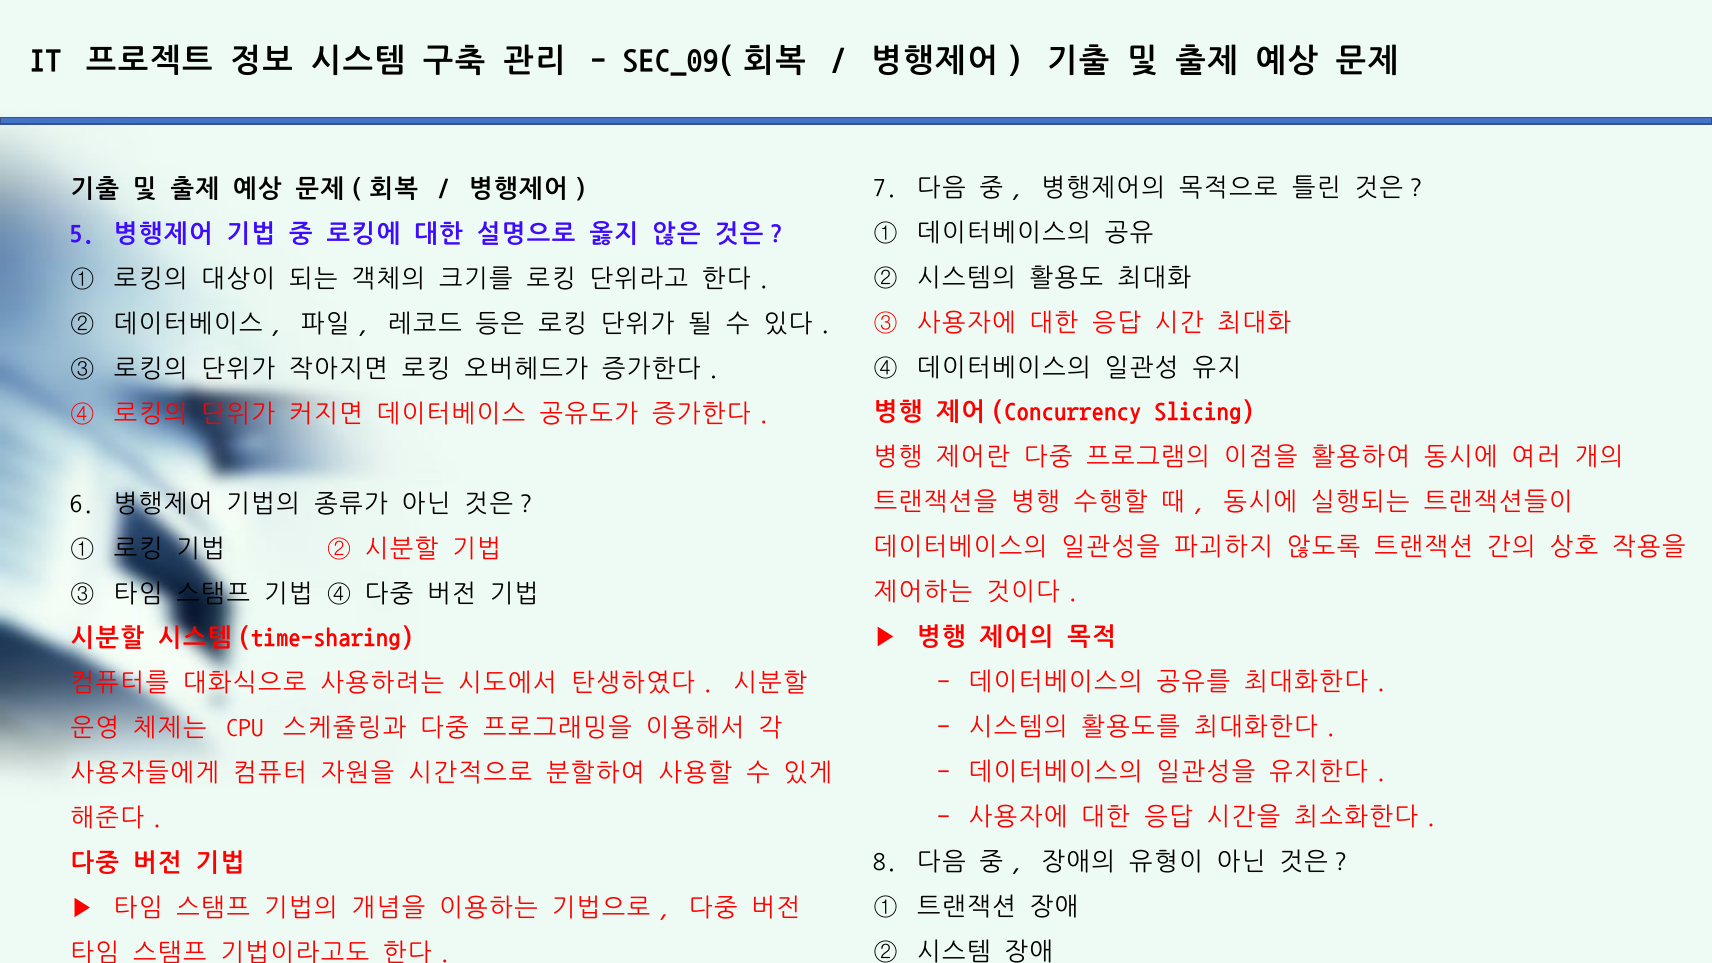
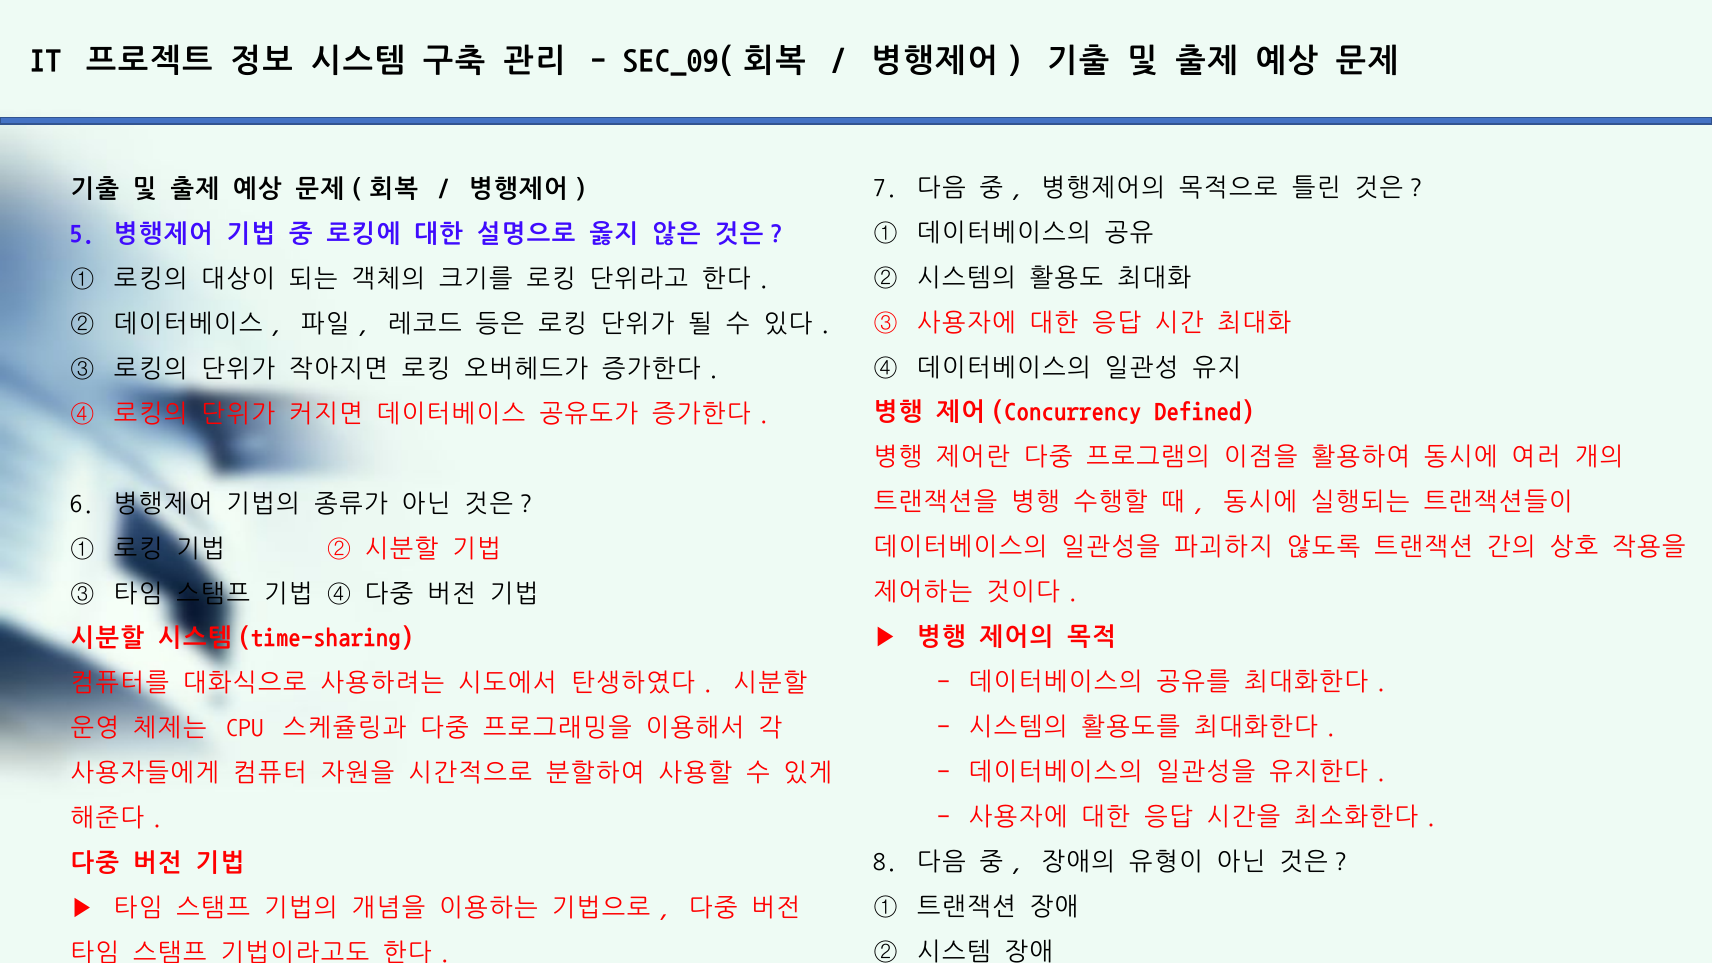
Slicing: Slicing -> Defined
